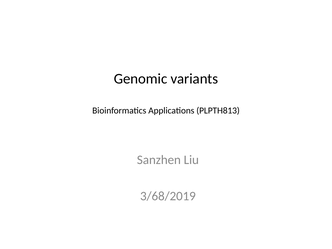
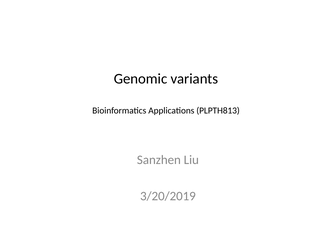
3/68/2019: 3/68/2019 -> 3/20/2019
